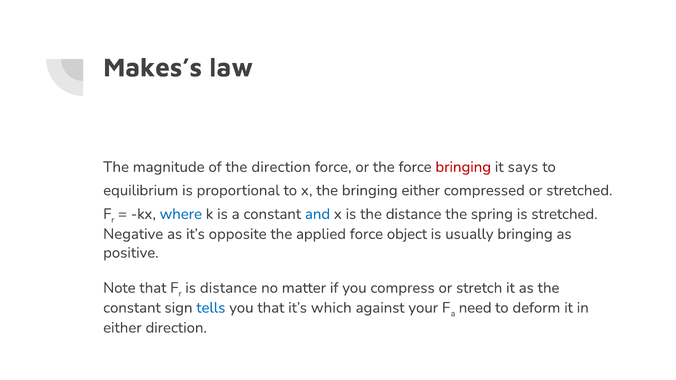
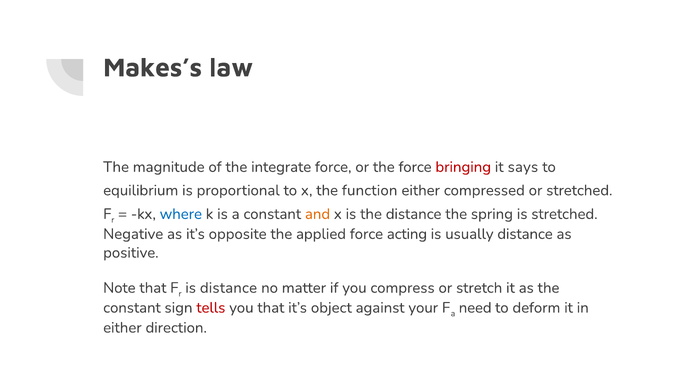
the direction: direction -> integrate
the bringing: bringing -> function
and colour: blue -> orange
object: object -> acting
usually bringing: bringing -> distance
tells colour: blue -> red
which: which -> object
